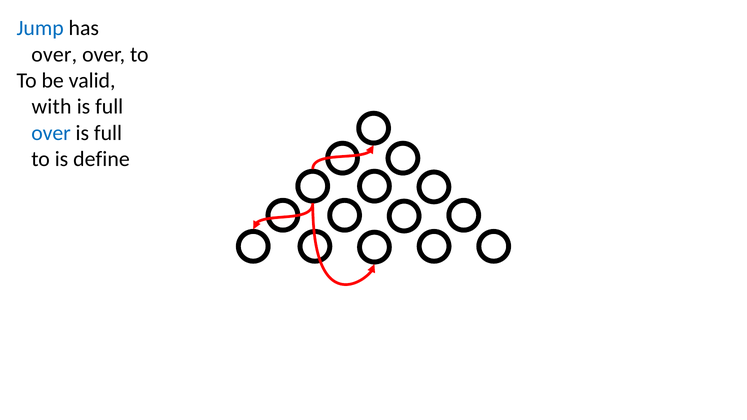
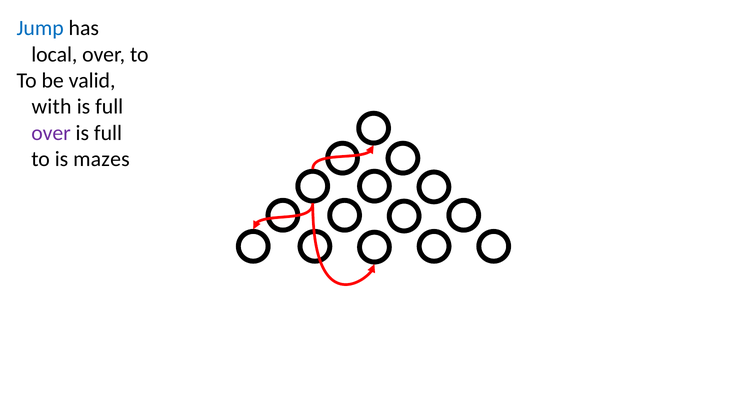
over at (54, 54): over -> local
over at (51, 133) colour: blue -> purple
define: define -> mazes
